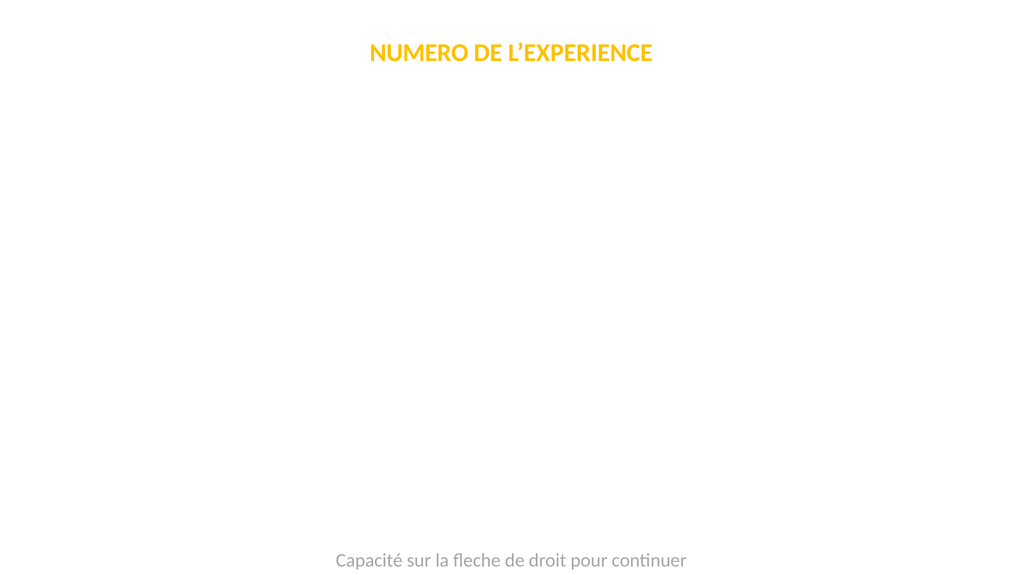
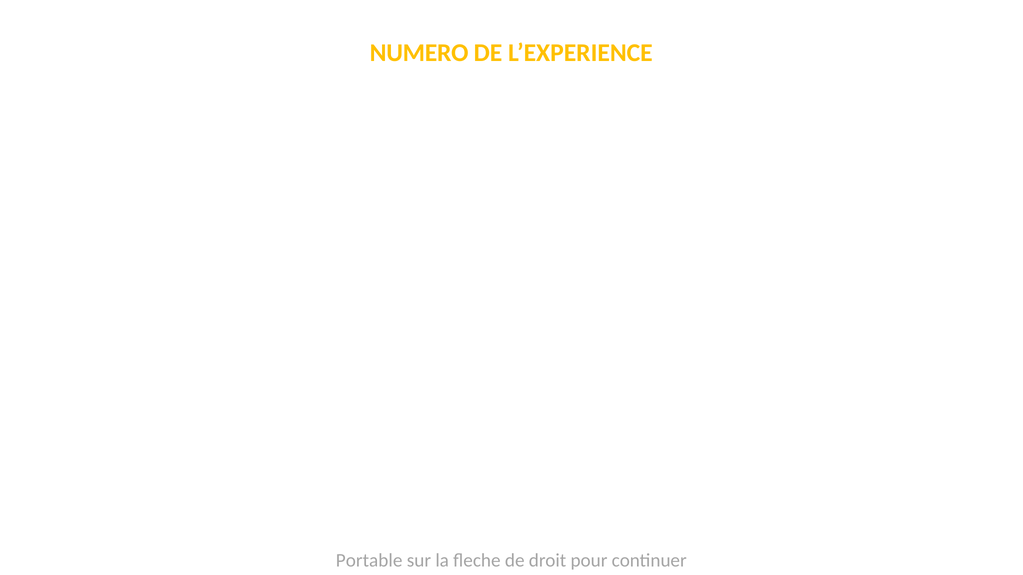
Capacité: Capacité -> Portable
